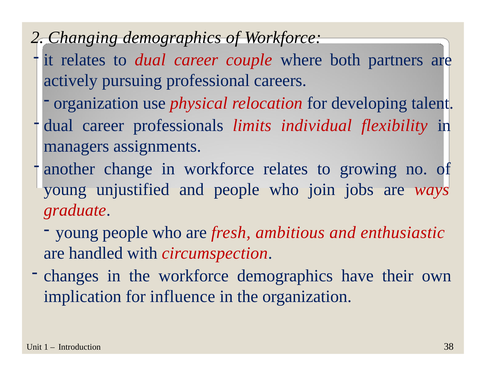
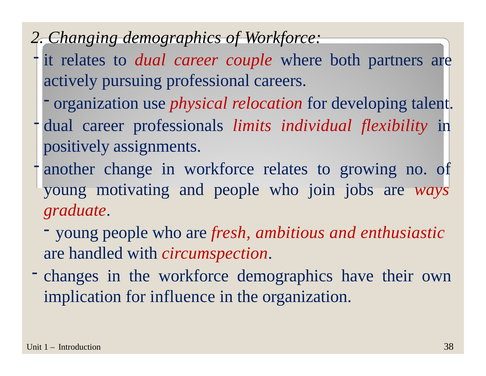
managers: managers -> positively
unjustified: unjustified -> motivating
